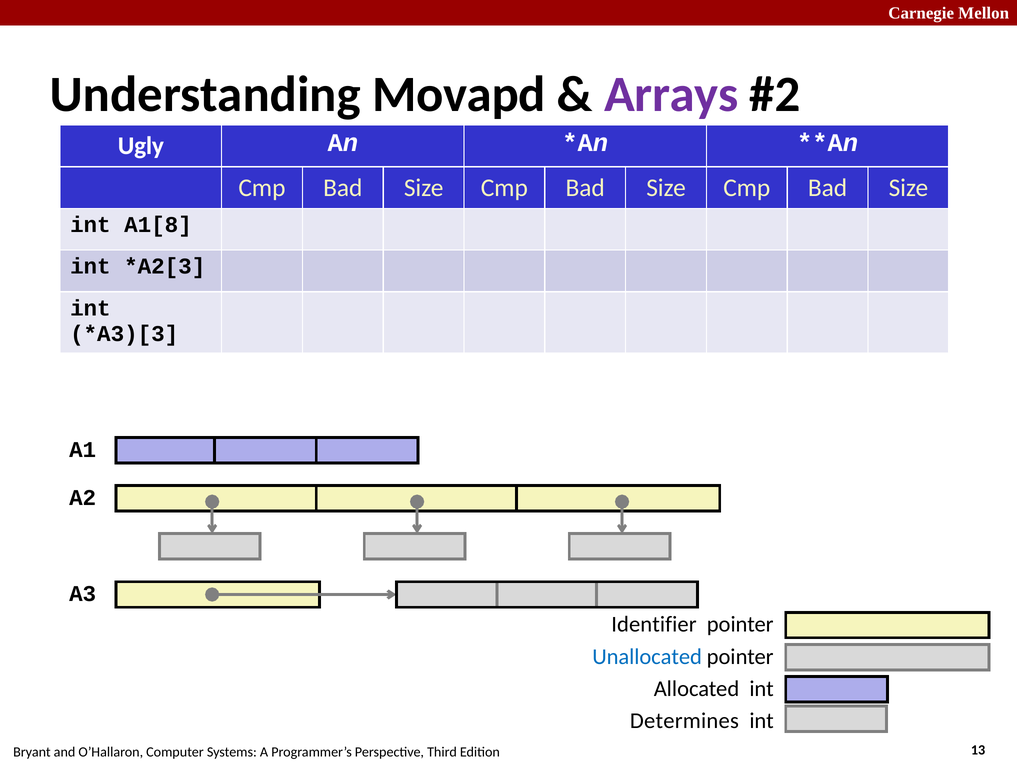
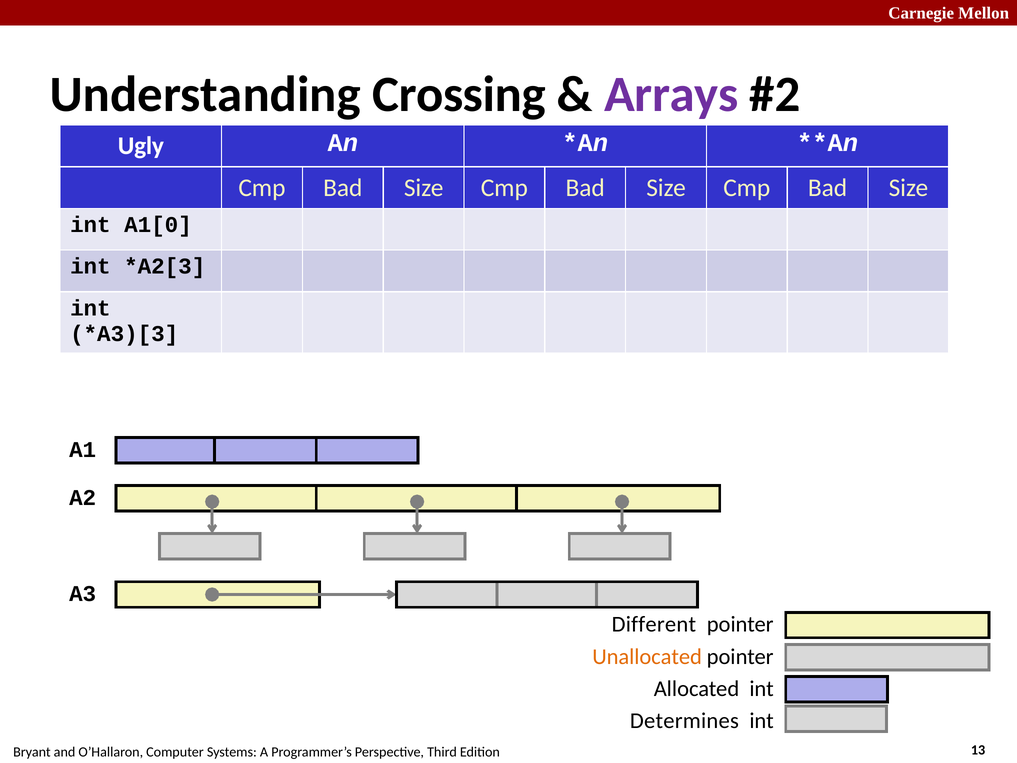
Movapd: Movapd -> Crossing
A1[8: A1[8 -> A1[0
Identifier: Identifier -> Different
Unallocated colour: blue -> orange
